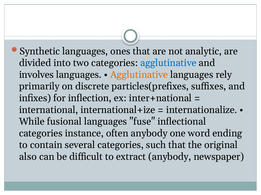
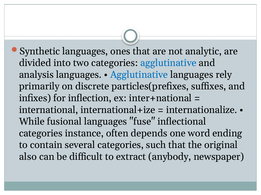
involves: involves -> analysis
Agglutinative at (139, 75) colour: orange -> blue
often anybody: anybody -> depends
